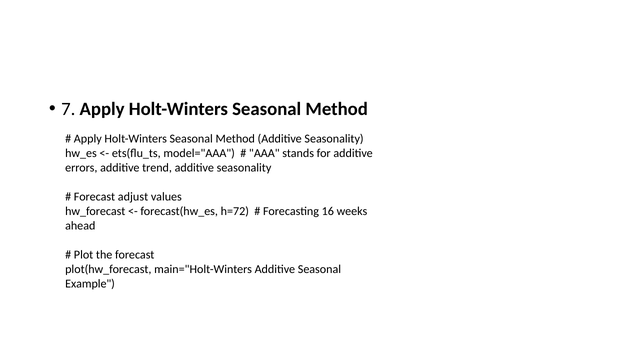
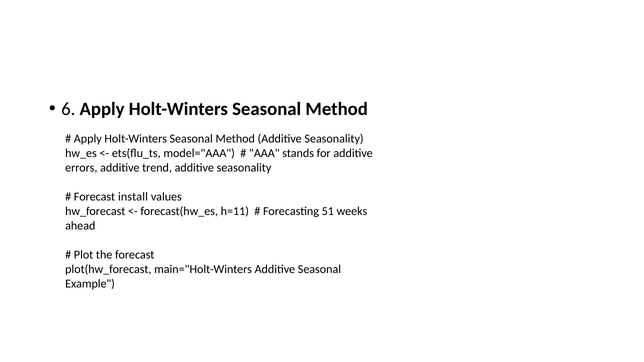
7: 7 -> 6
adjust: adjust -> install
h=72: h=72 -> h=11
16: 16 -> 51
